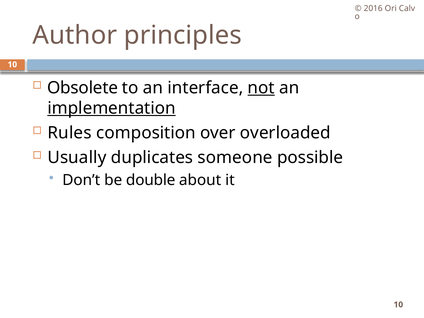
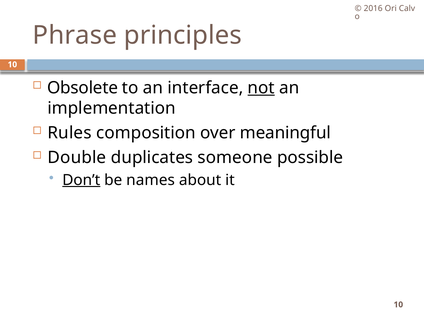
Author: Author -> Phrase
implementation underline: present -> none
overloaded: overloaded -> meaningful
Usually: Usually -> Double
Don’t underline: none -> present
double: double -> names
